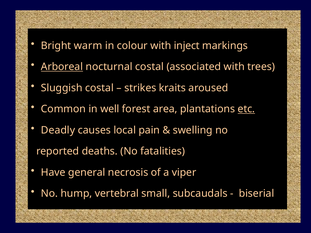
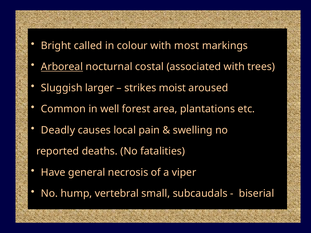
warm: warm -> called
inject: inject -> most
Sluggish costal: costal -> larger
kraits: kraits -> moist
etc underline: present -> none
